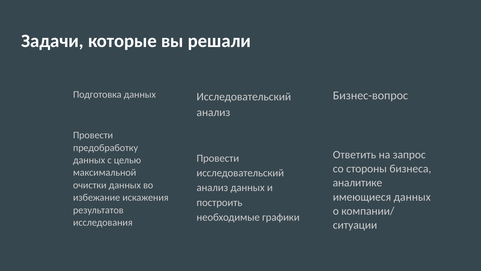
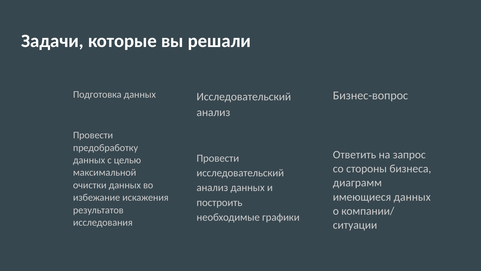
аналитике: аналитике -> диаграмм
